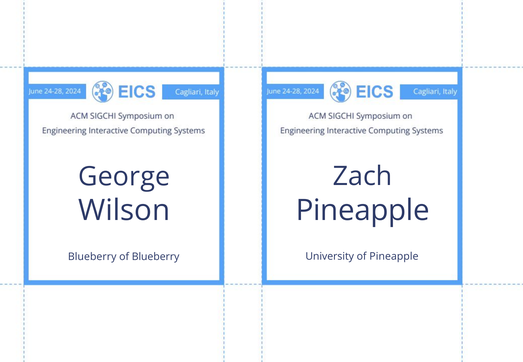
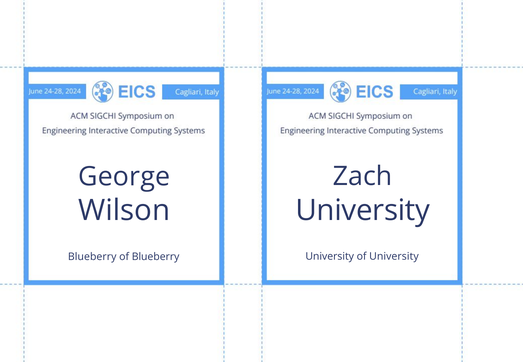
Pineapple at (363, 210): Pineapple -> University
of Pineapple: Pineapple -> University
